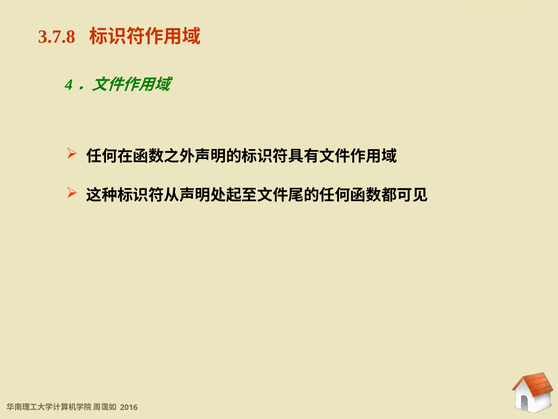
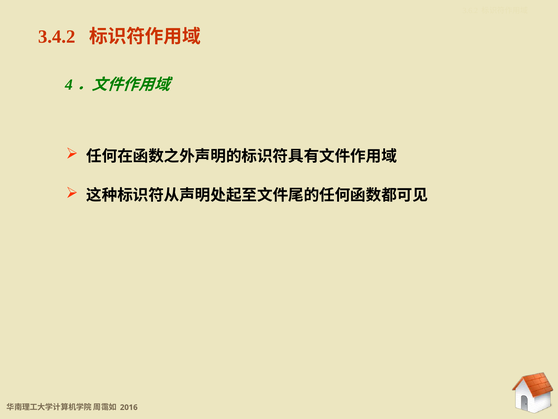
3.7.8: 3.7.8 -> 3.4.2
